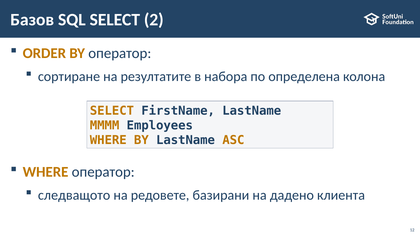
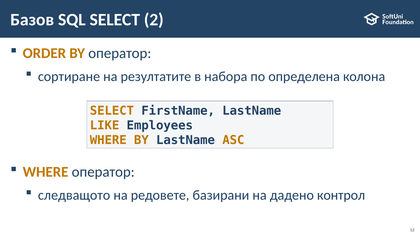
MMMM: MMMM -> LIKE
клиента: клиента -> контрол
